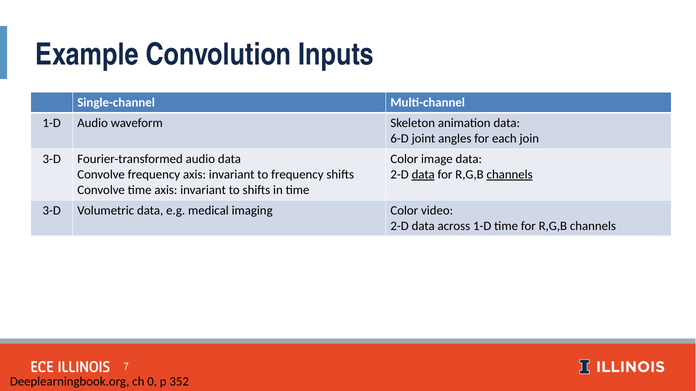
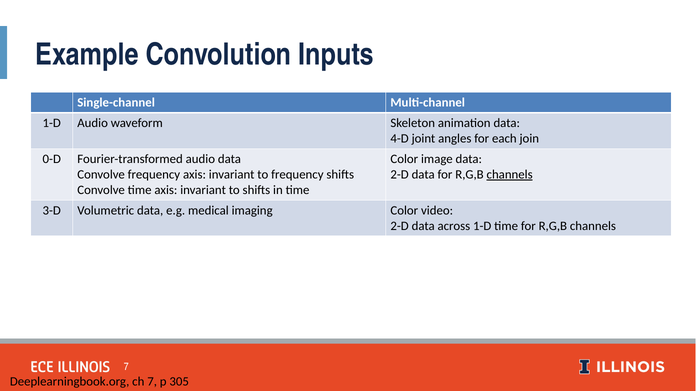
6-D: 6-D -> 4-D
3-D at (52, 159): 3-D -> 0-D
data at (423, 175) underline: present -> none
ch 0: 0 -> 7
352: 352 -> 305
